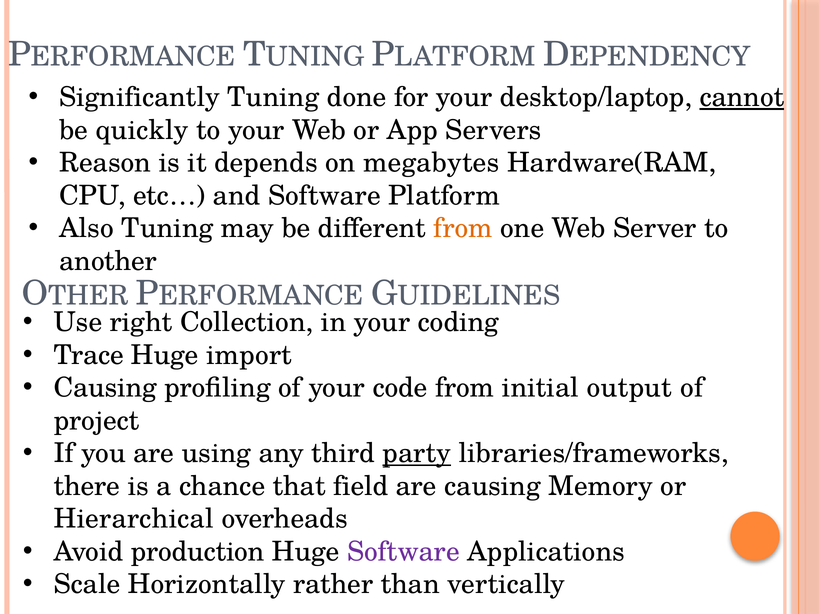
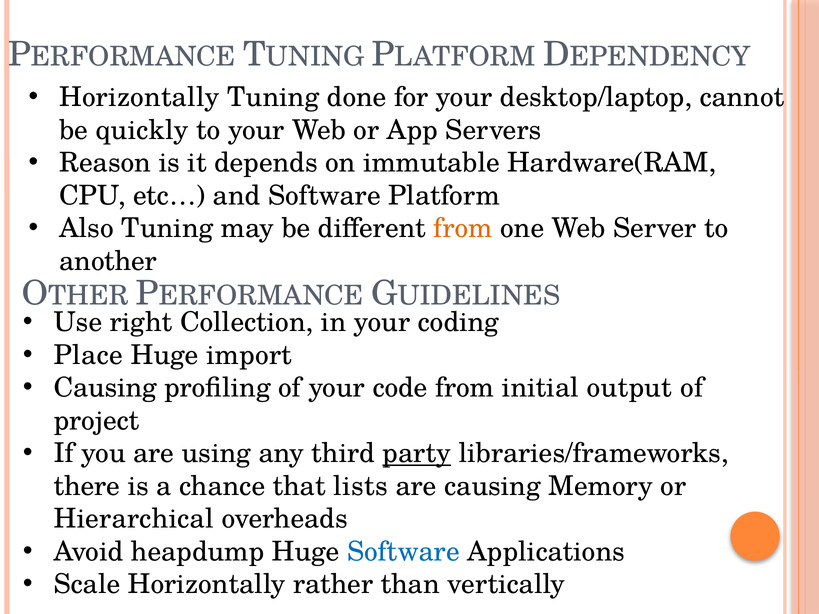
Significantly at (139, 97): Significantly -> Horizontally
cannot underline: present -> none
megabytes: megabytes -> immutable
Trace: Trace -> Place
field: field -> lists
production: production -> heapdump
Software at (403, 552) colour: purple -> blue
